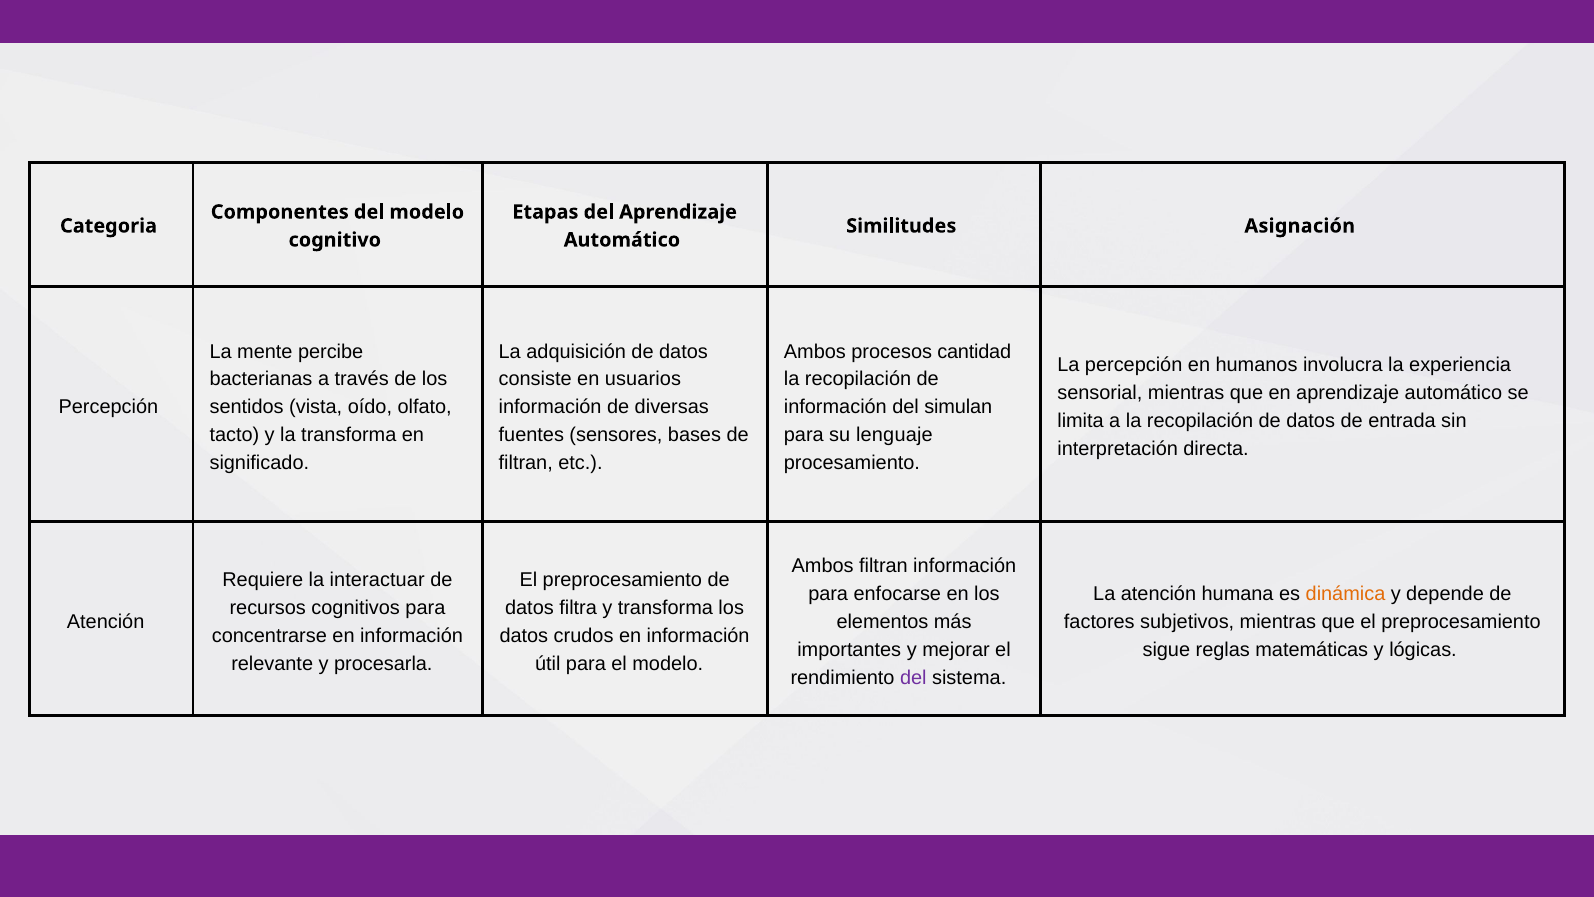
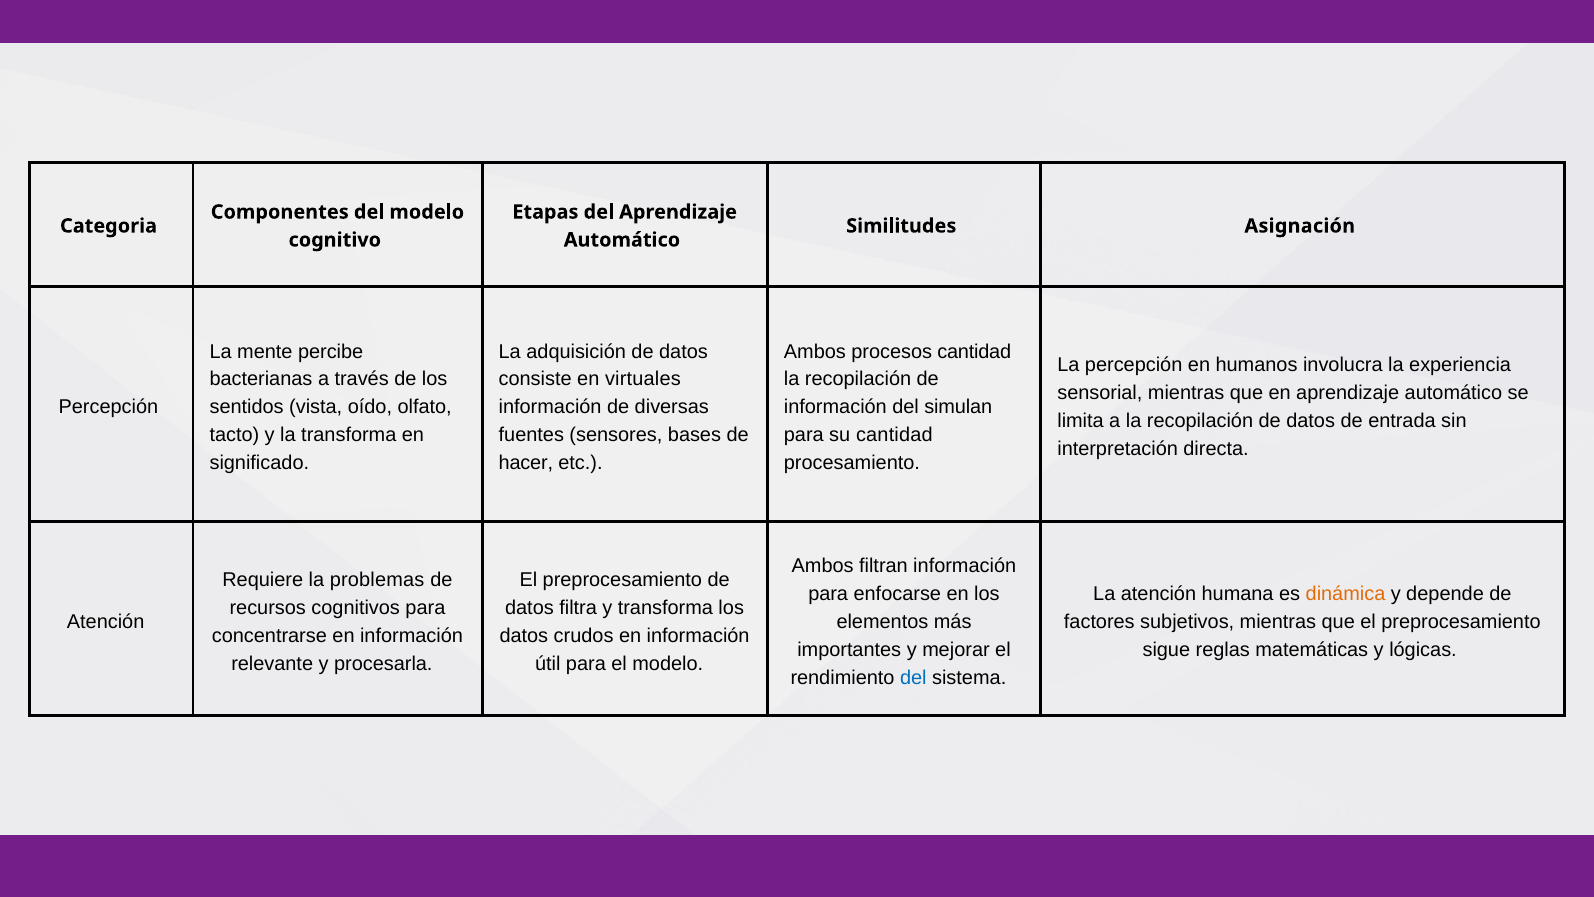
usuarios: usuarios -> virtuales
su lenguaje: lenguaje -> cantidad
filtran at (526, 463): filtran -> hacer
interactuar: interactuar -> problemas
del at (913, 677) colour: purple -> blue
